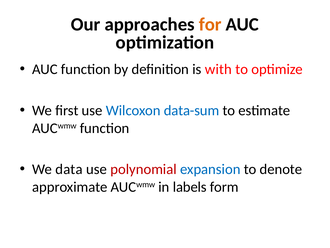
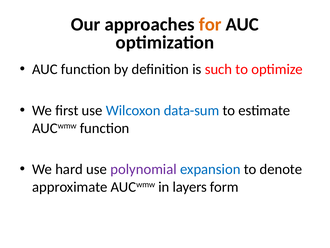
with: with -> such
data: data -> hard
polynomial colour: red -> purple
labels: labels -> layers
